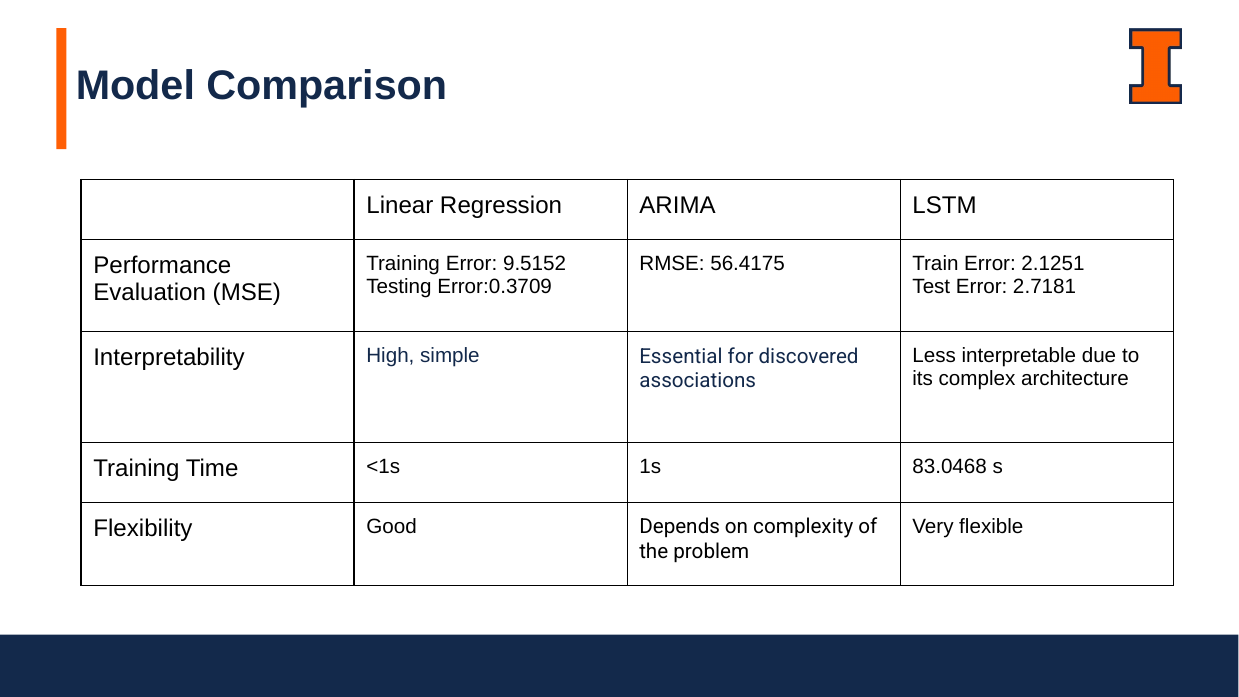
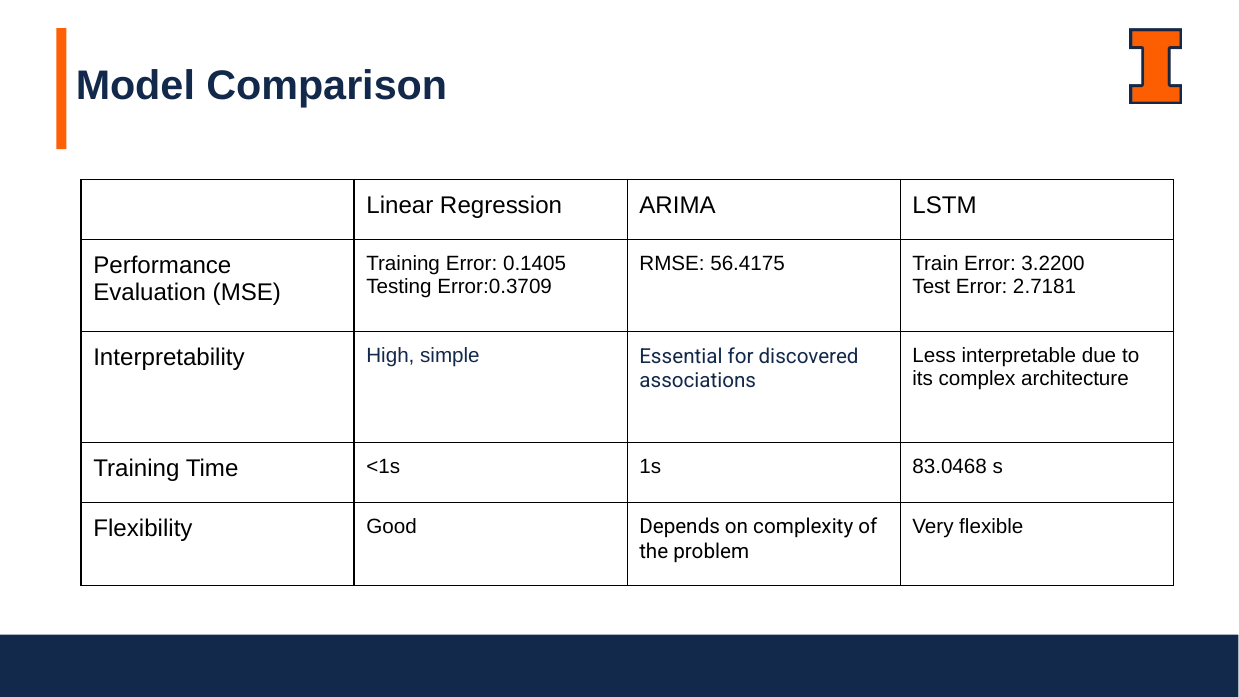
9.5152: 9.5152 -> 0.1405
2.1251: 2.1251 -> 3.2200
